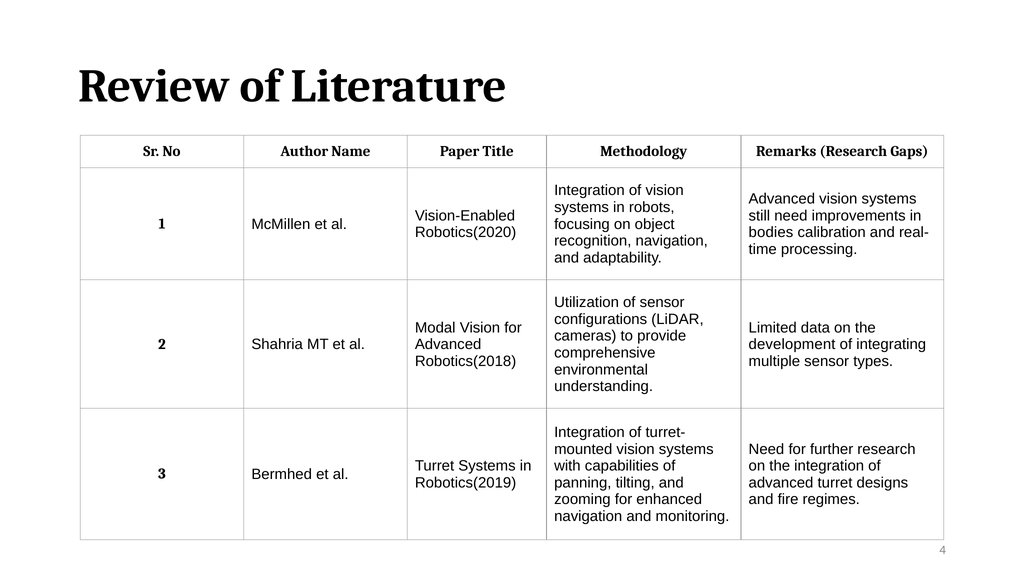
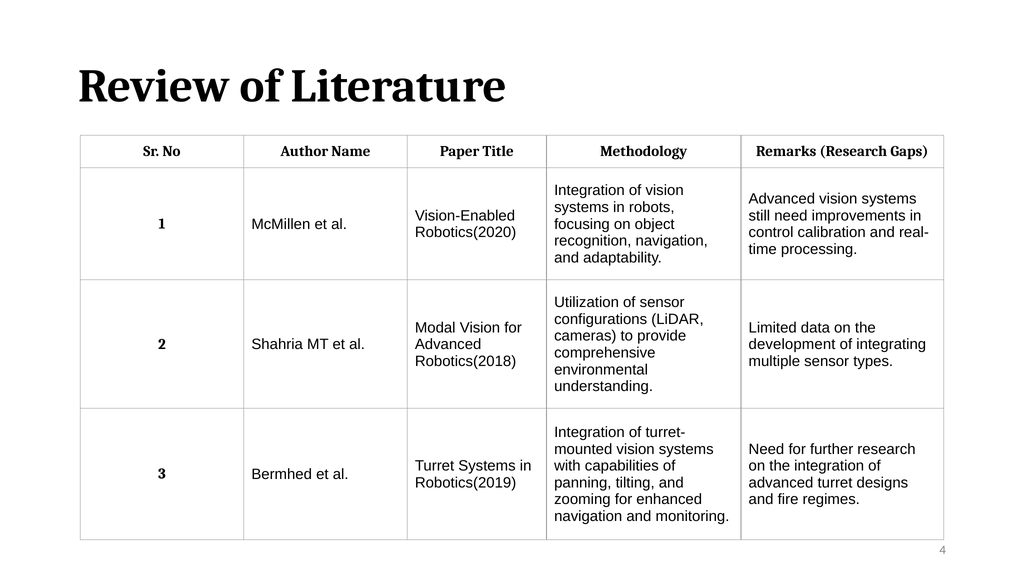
bodies: bodies -> control
